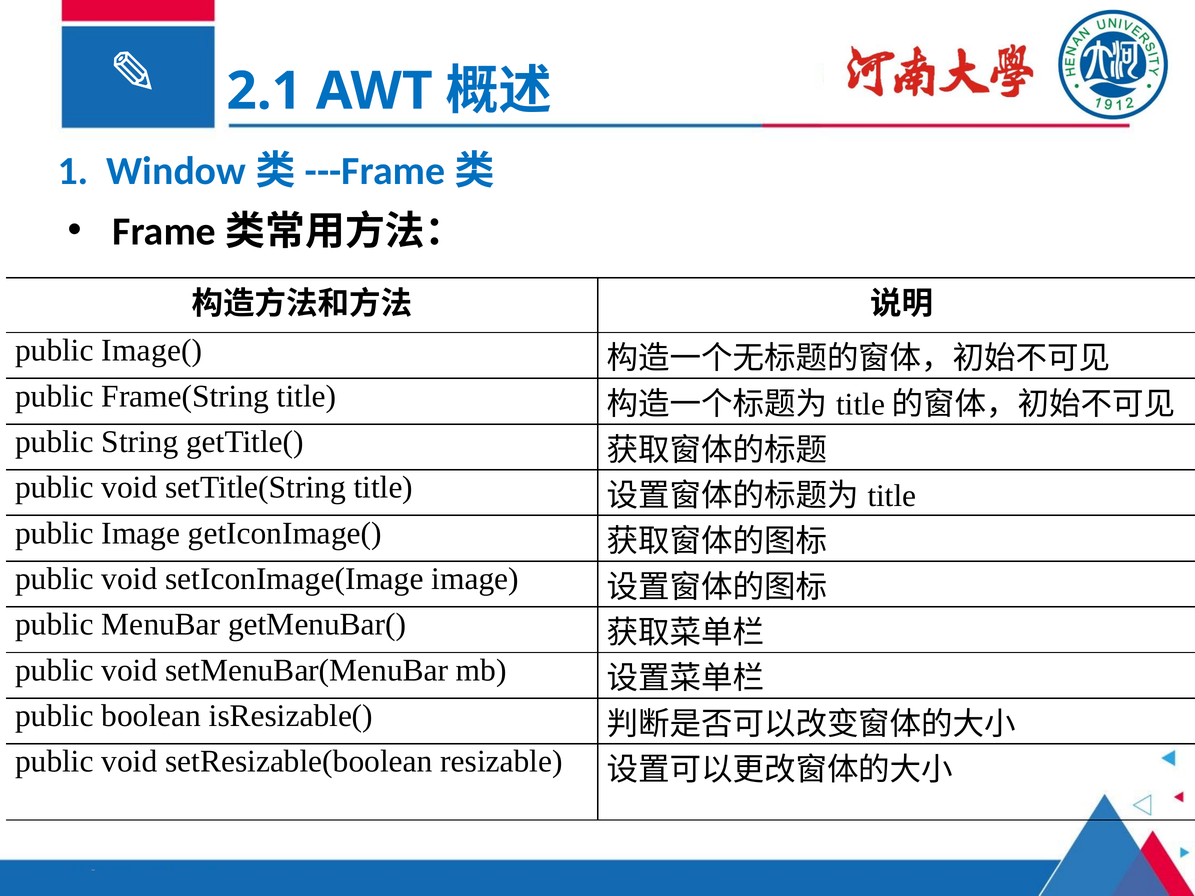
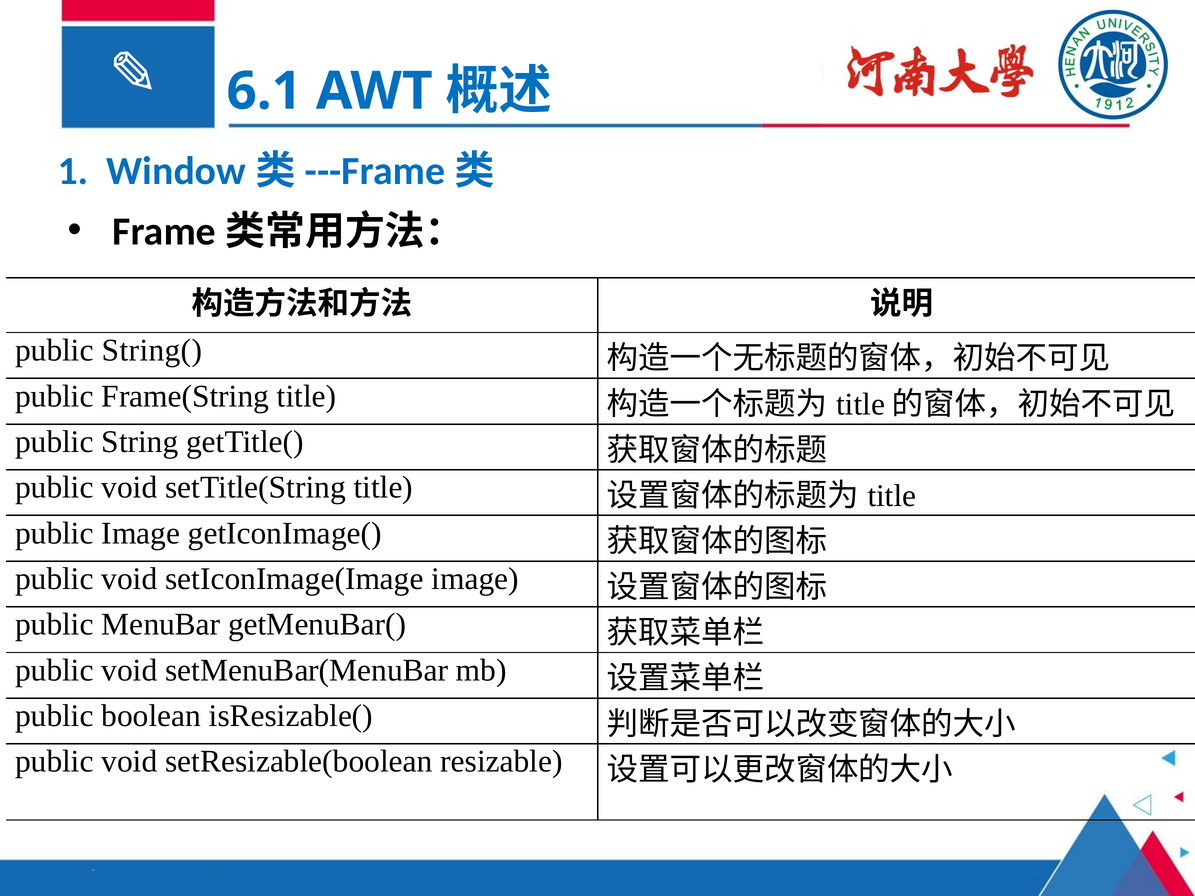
2.1: 2.1 -> 6.1
Image(: Image( -> String(
